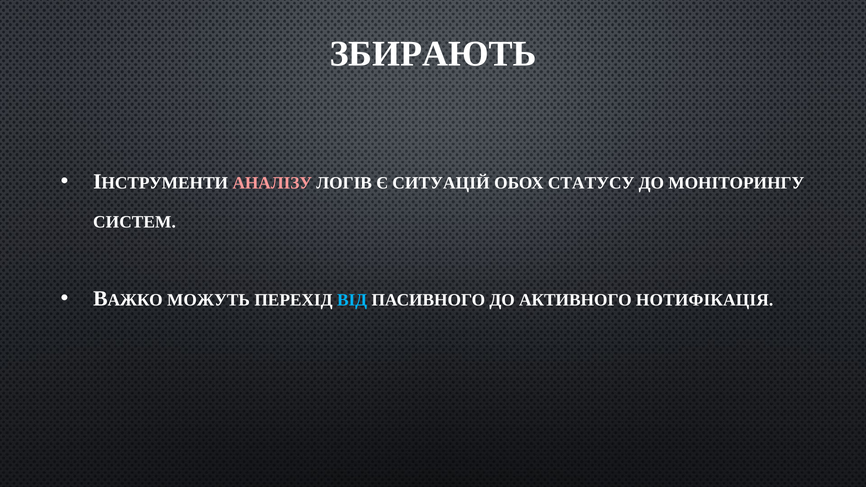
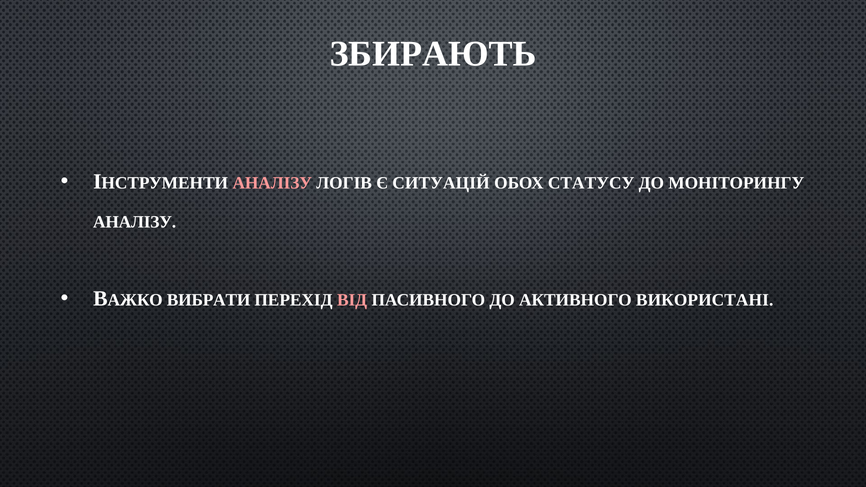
СИСТЕМ at (134, 222): СИСТЕМ -> АНАЛІЗУ
МОЖУТЬ: МОЖУТЬ -> ВИБРАТИ
ВІД colour: light blue -> pink
НОТИФІКАЦІЯ: НОТИФІКАЦІЯ -> ВИКОРИСТАНІ
